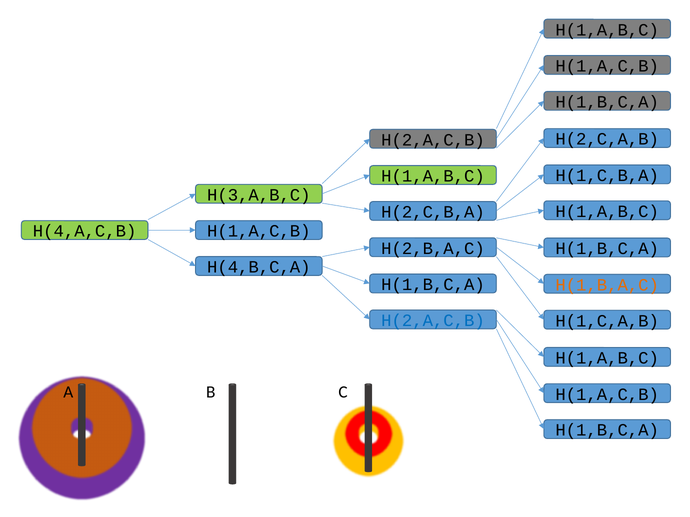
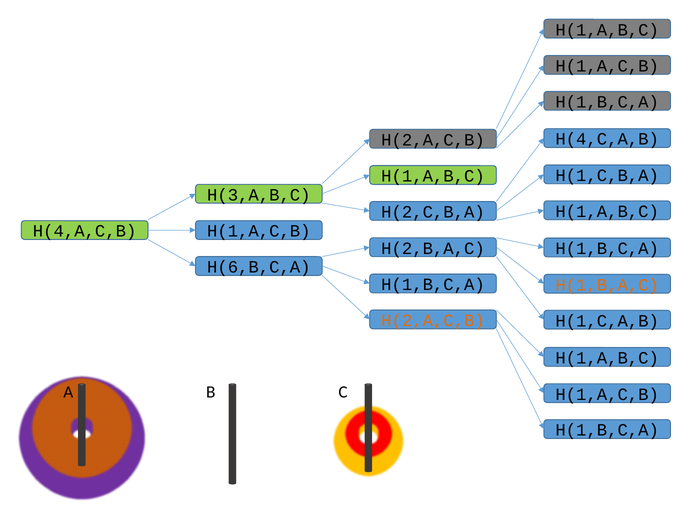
H(2,C,A,B: H(2,C,A,B -> H(4,C,A,B
H(4,B,C,A: H(4,B,C,A -> H(6,B,C,A
H(2,A,C,B at (433, 321) colour: blue -> orange
